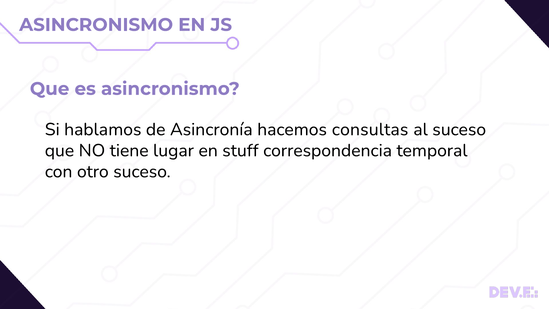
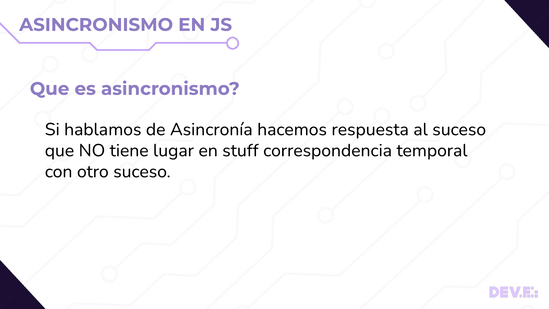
consultas: consultas -> respuesta
